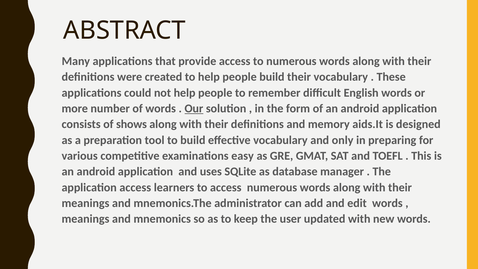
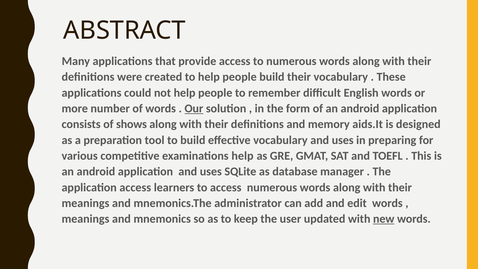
vocabulary and only: only -> uses
examinations easy: easy -> help
new underline: none -> present
